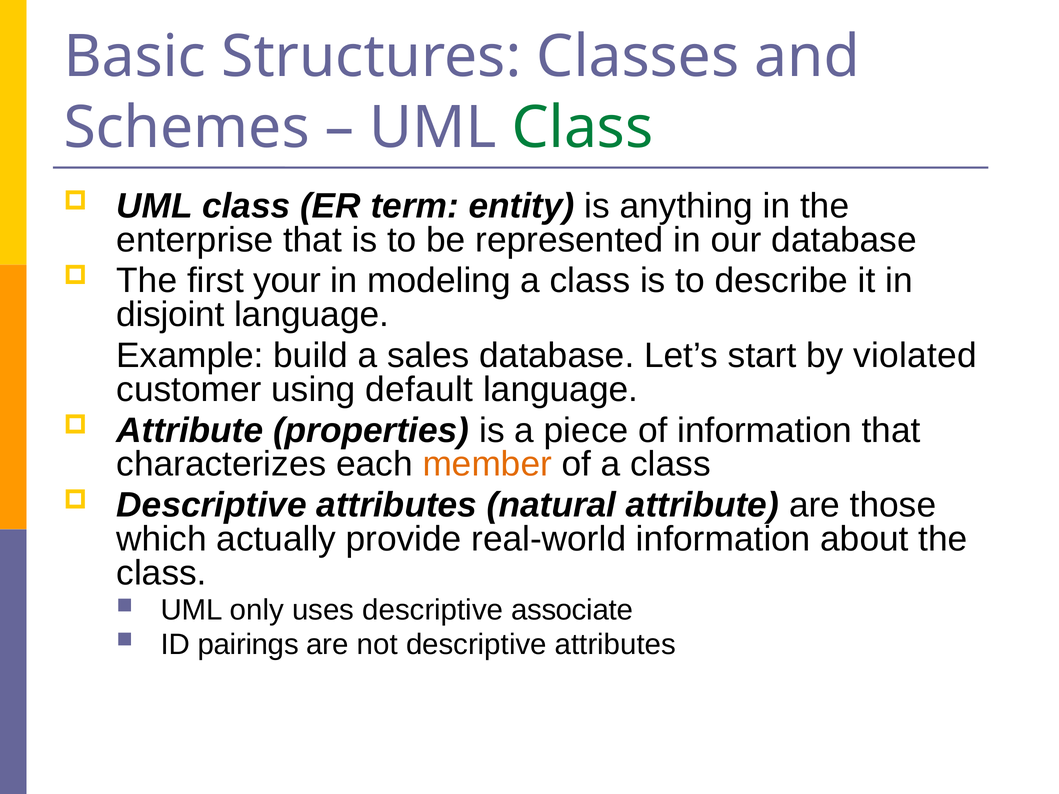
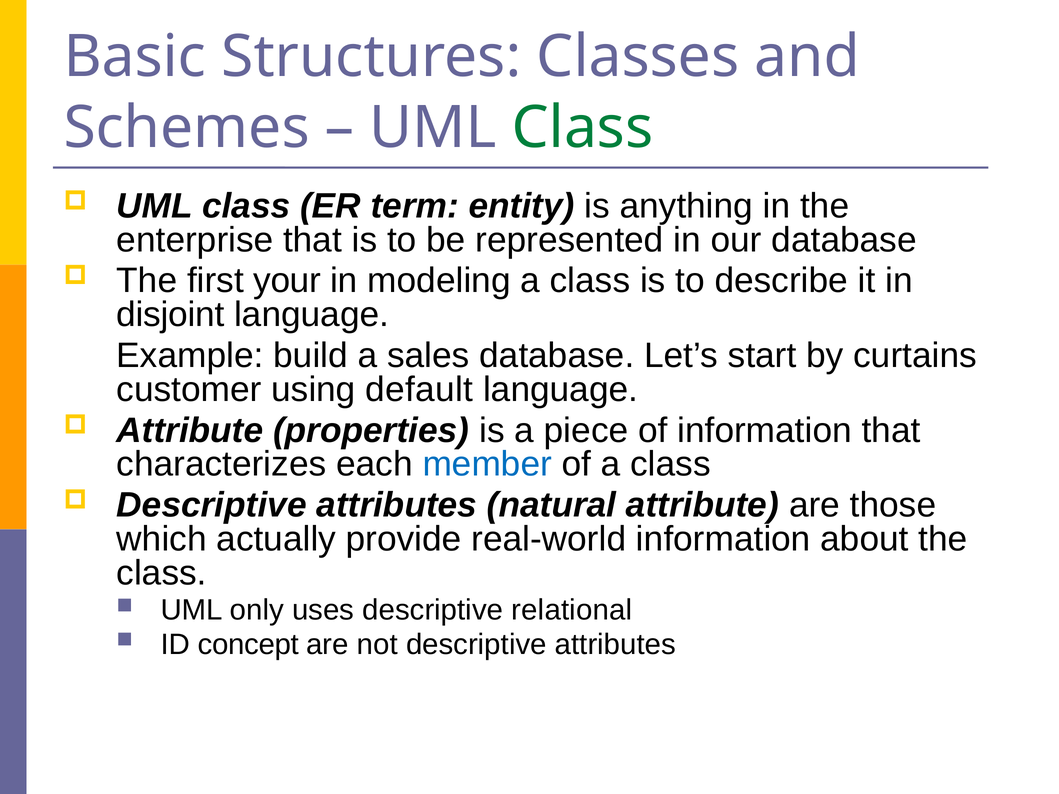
violated: violated -> curtains
member colour: orange -> blue
associate: associate -> relational
pairings: pairings -> concept
